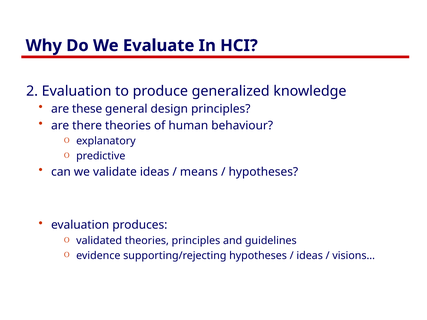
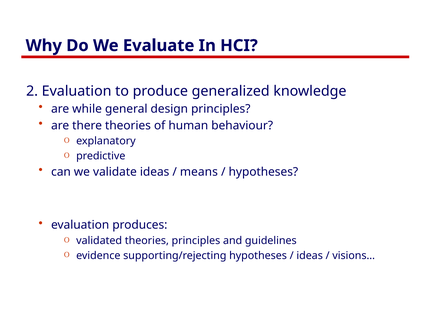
these: these -> while
